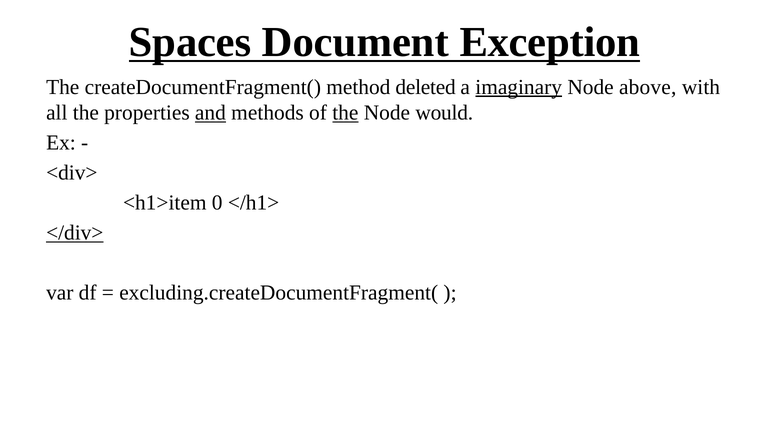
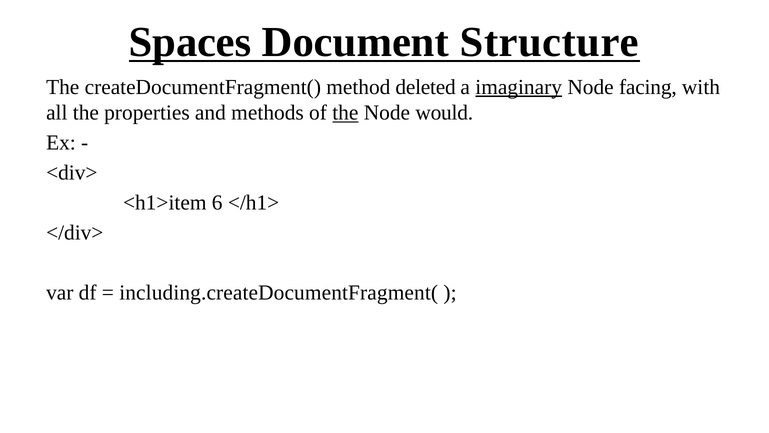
Exception: Exception -> Structure
above: above -> facing
and underline: present -> none
0: 0 -> 6
</div> underline: present -> none
excluding.createDocumentFragment(: excluding.createDocumentFragment( -> including.createDocumentFragment(
